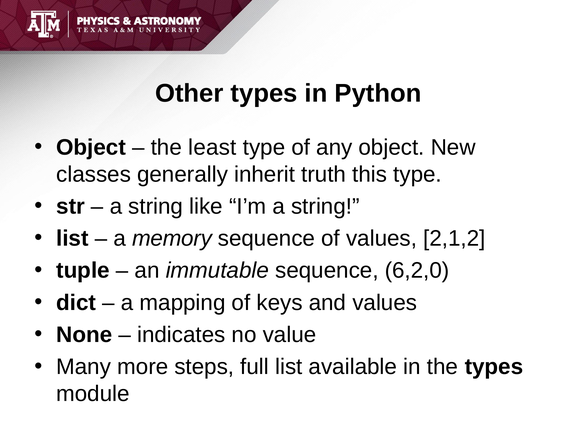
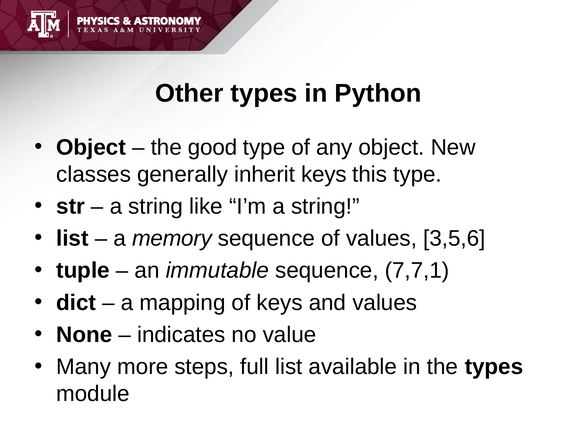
least: least -> good
inherit truth: truth -> keys
2,1,2: 2,1,2 -> 3,5,6
6,2,0: 6,2,0 -> 7,7,1
